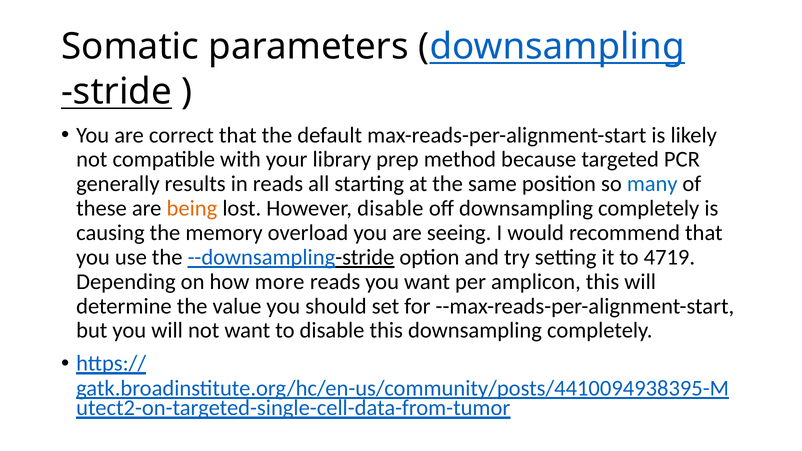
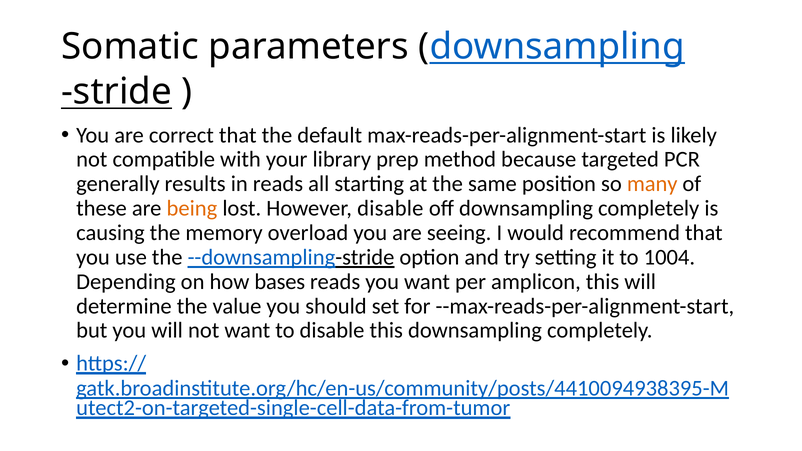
many colour: blue -> orange
4719: 4719 -> 1004
more: more -> bases
